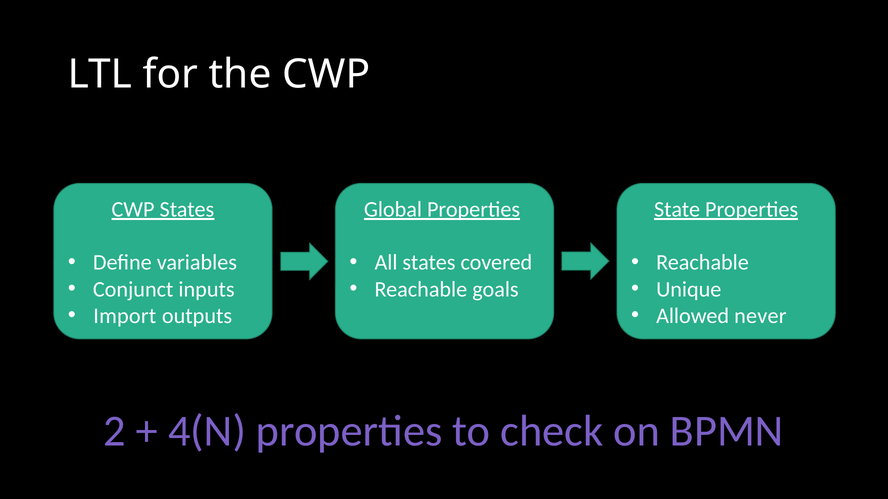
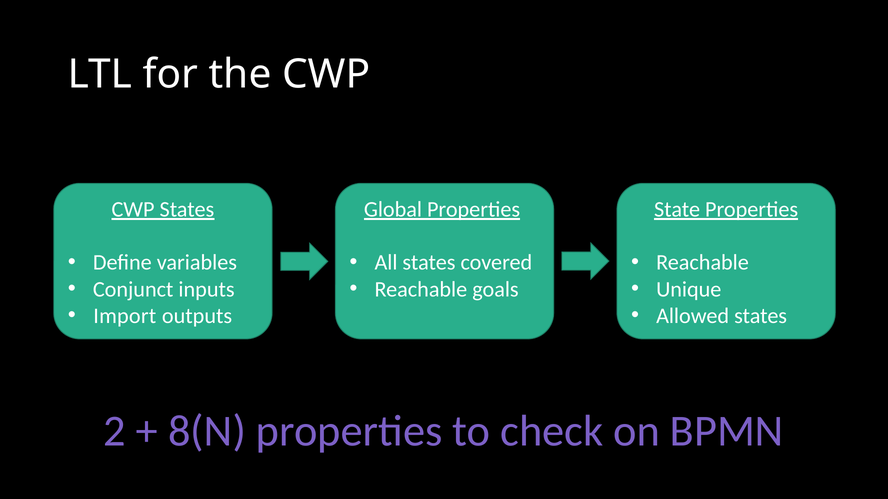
Allowed never: never -> states
4(N: 4(N -> 8(N
